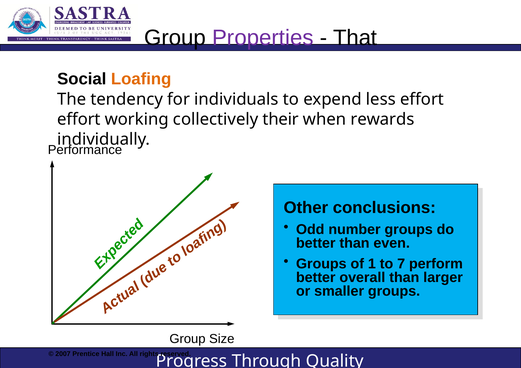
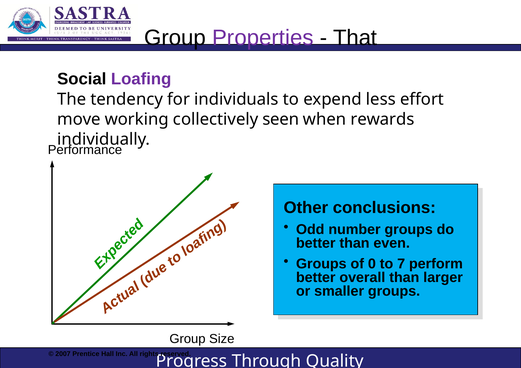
Loafing colour: orange -> purple
effort at (79, 119): effort -> move
their: their -> seen
1: 1 -> 0
